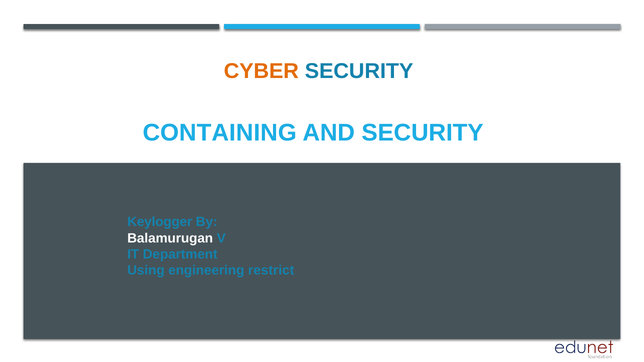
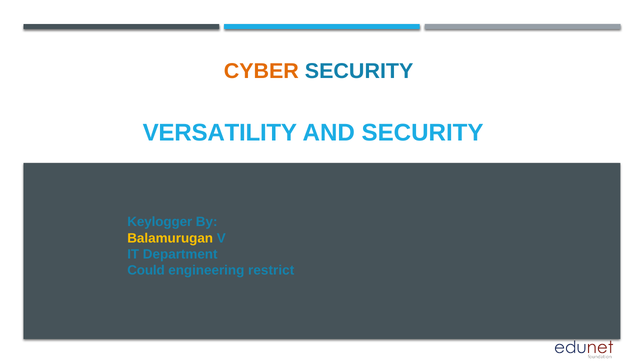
CONTAINING: CONTAINING -> VERSATILITY
Balamurugan colour: white -> yellow
Using: Using -> Could
